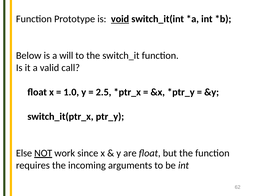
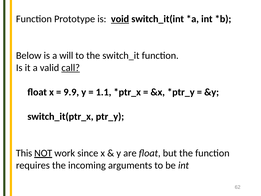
call underline: none -> present
1.0: 1.0 -> 9.9
2.5: 2.5 -> 1.1
Else: Else -> This
